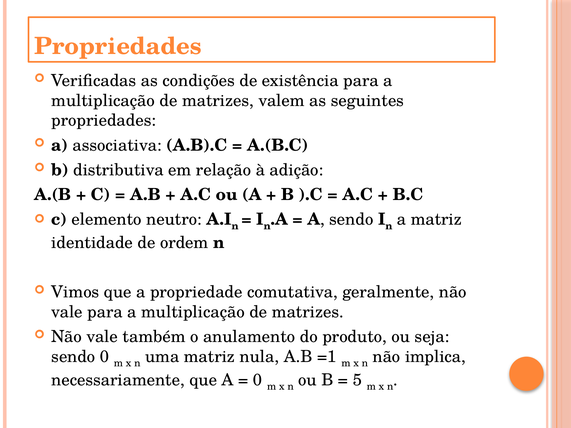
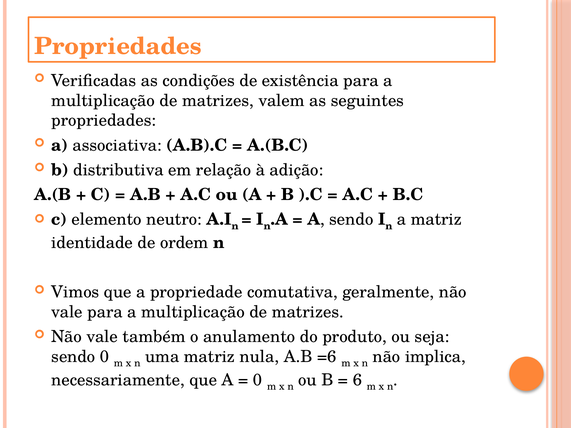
=1: =1 -> =6
5: 5 -> 6
